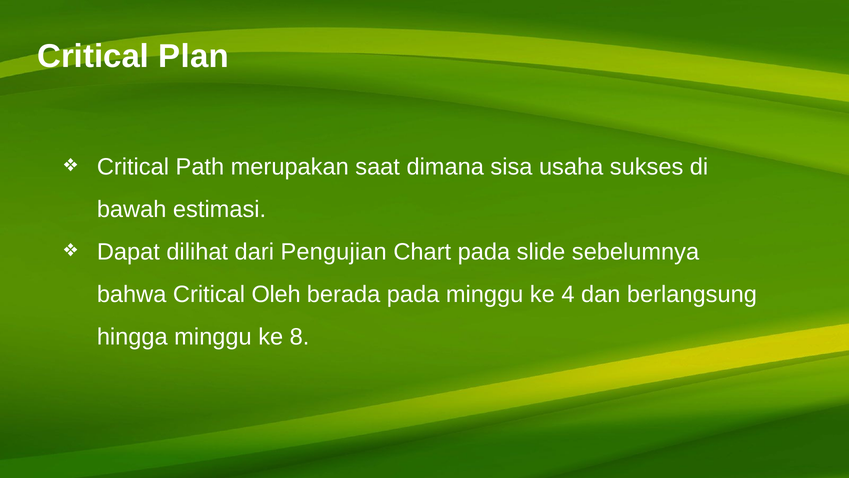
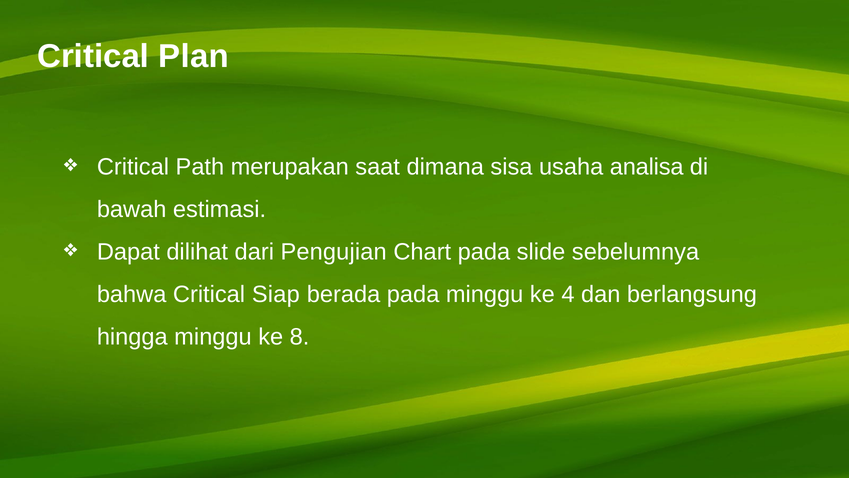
sukses: sukses -> analisa
Oleh: Oleh -> Siap
